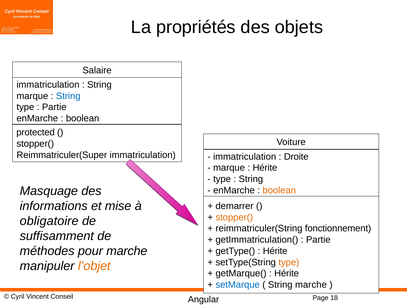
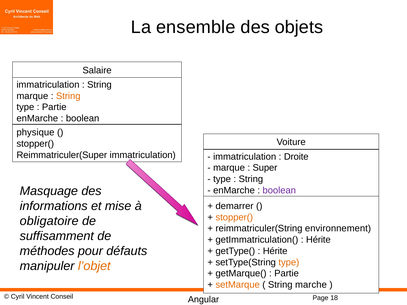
propriétés: propriétés -> ensemble
String at (68, 96) colour: blue -> orange
protected: protected -> physique
Hérite at (265, 168): Hérite -> Super
boolean at (279, 191) colour: orange -> purple
fonctionnement: fonctionnement -> environnement
Partie at (318, 240): Partie -> Hérite
pour marche: marche -> défauts
Hérite at (287, 274): Hérite -> Partie
setMarque colour: blue -> orange
